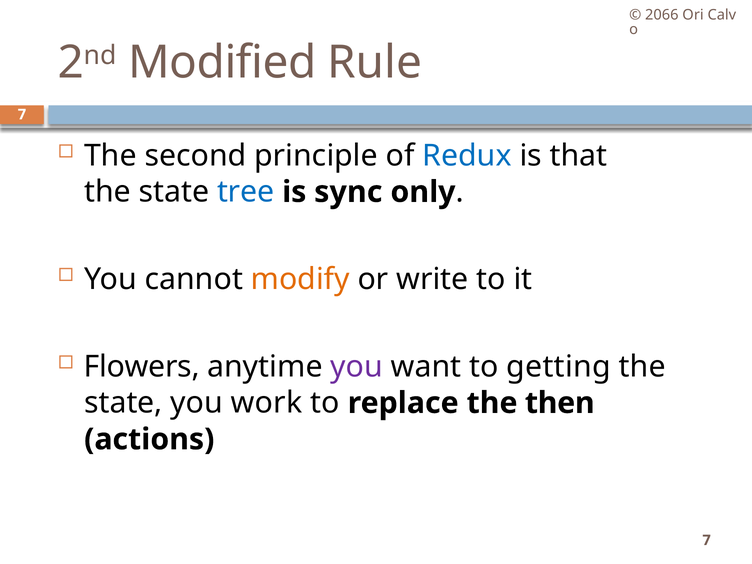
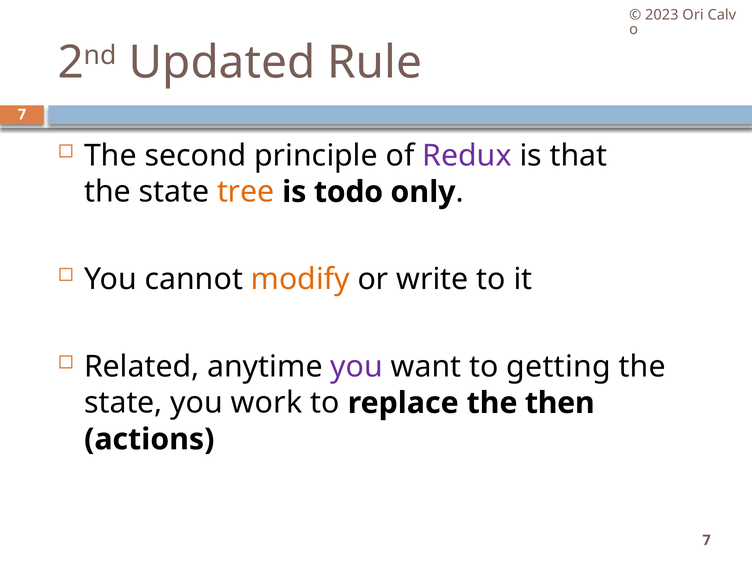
2066: 2066 -> 2023
Modified: Modified -> Updated
Redux colour: blue -> purple
tree colour: blue -> orange
sync: sync -> todo
Flowers: Flowers -> Related
